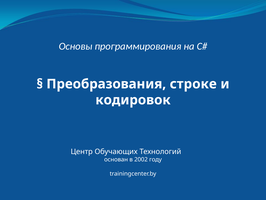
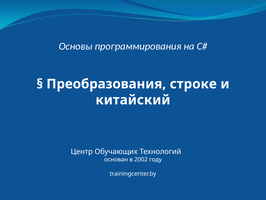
кодировок: кодировок -> китайский
